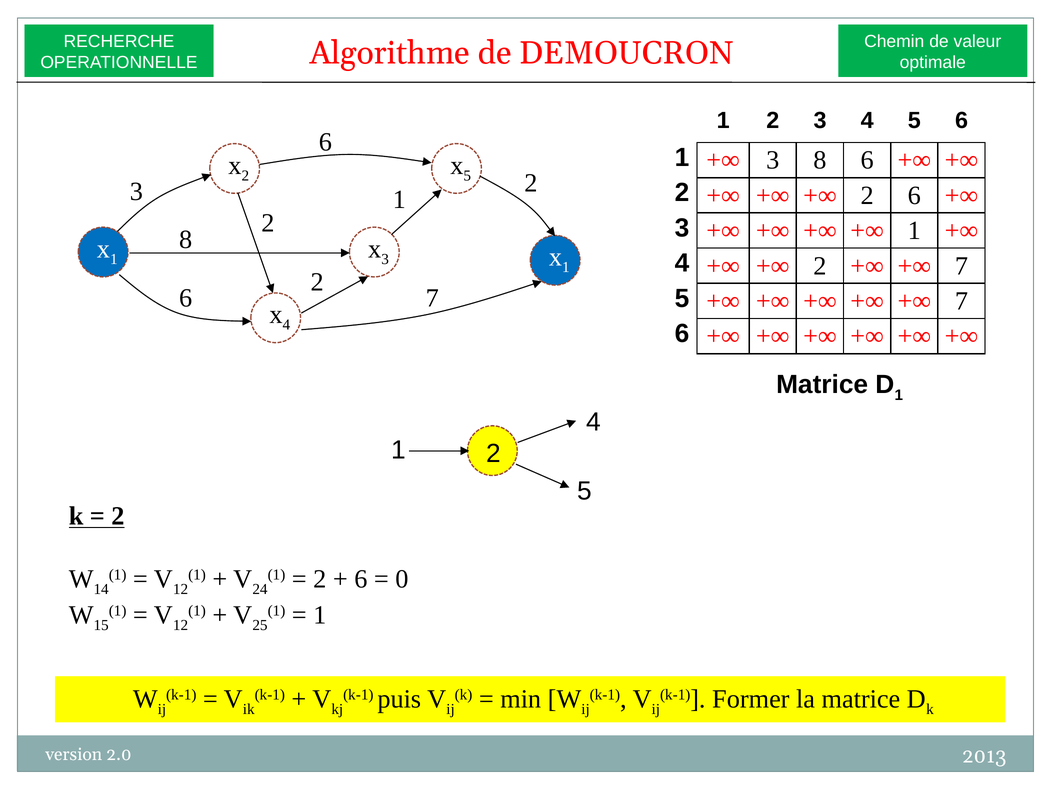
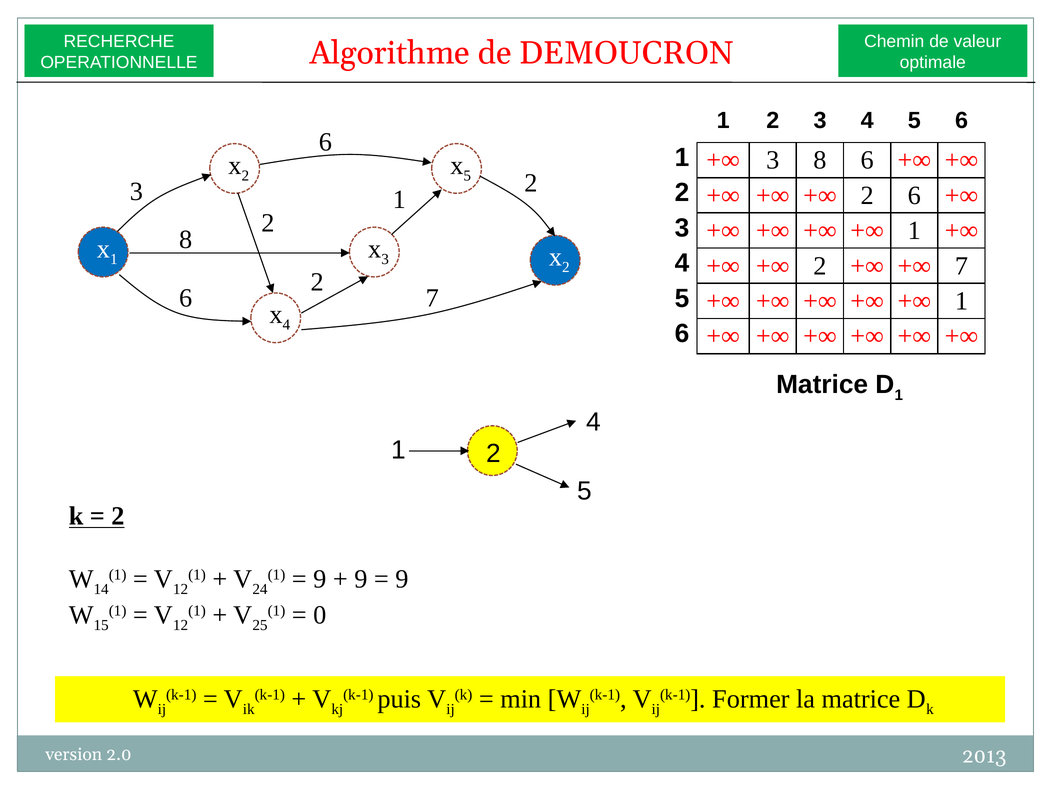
1 at (566, 267): 1 -> 2
7 at (961, 301): 7 -> 1
2 at (320, 579): 2 -> 9
6 at (361, 579): 6 -> 9
0 at (402, 579): 0 -> 9
1 at (320, 615): 1 -> 0
